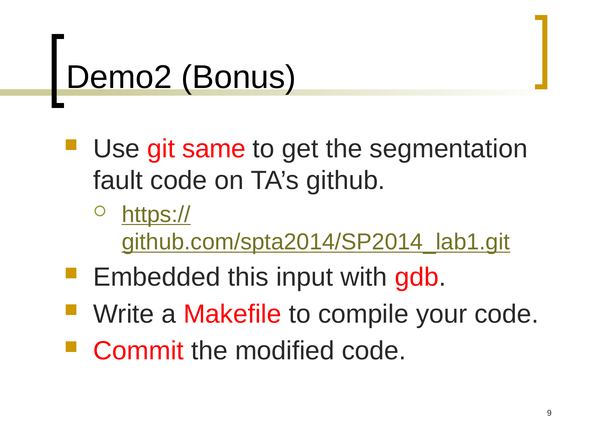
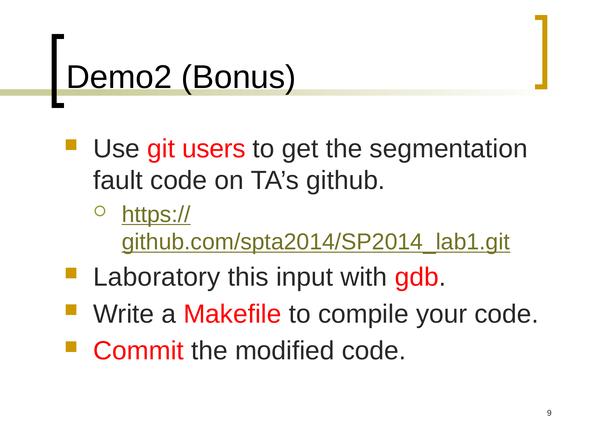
same: same -> users
Embedded: Embedded -> Laboratory
